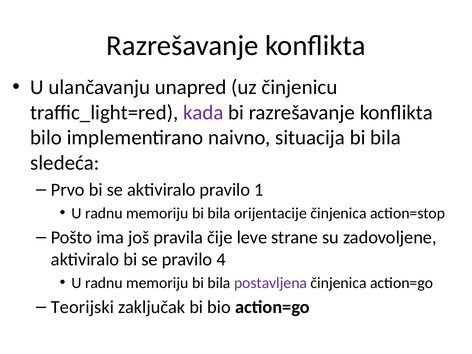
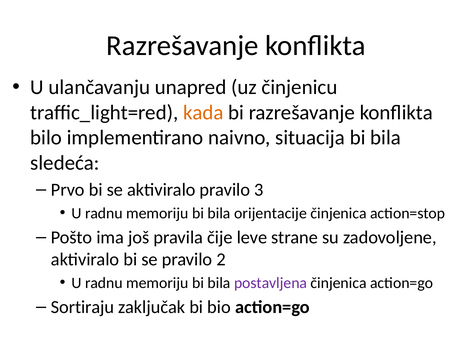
kada colour: purple -> orange
1: 1 -> 3
4: 4 -> 2
Teorijski: Teorijski -> Sortiraju
